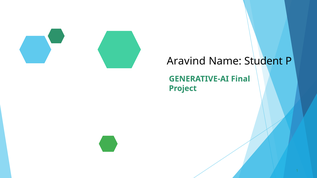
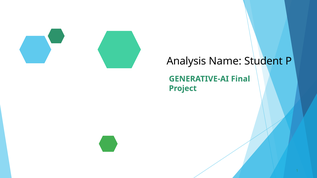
Aravind: Aravind -> Analysis
